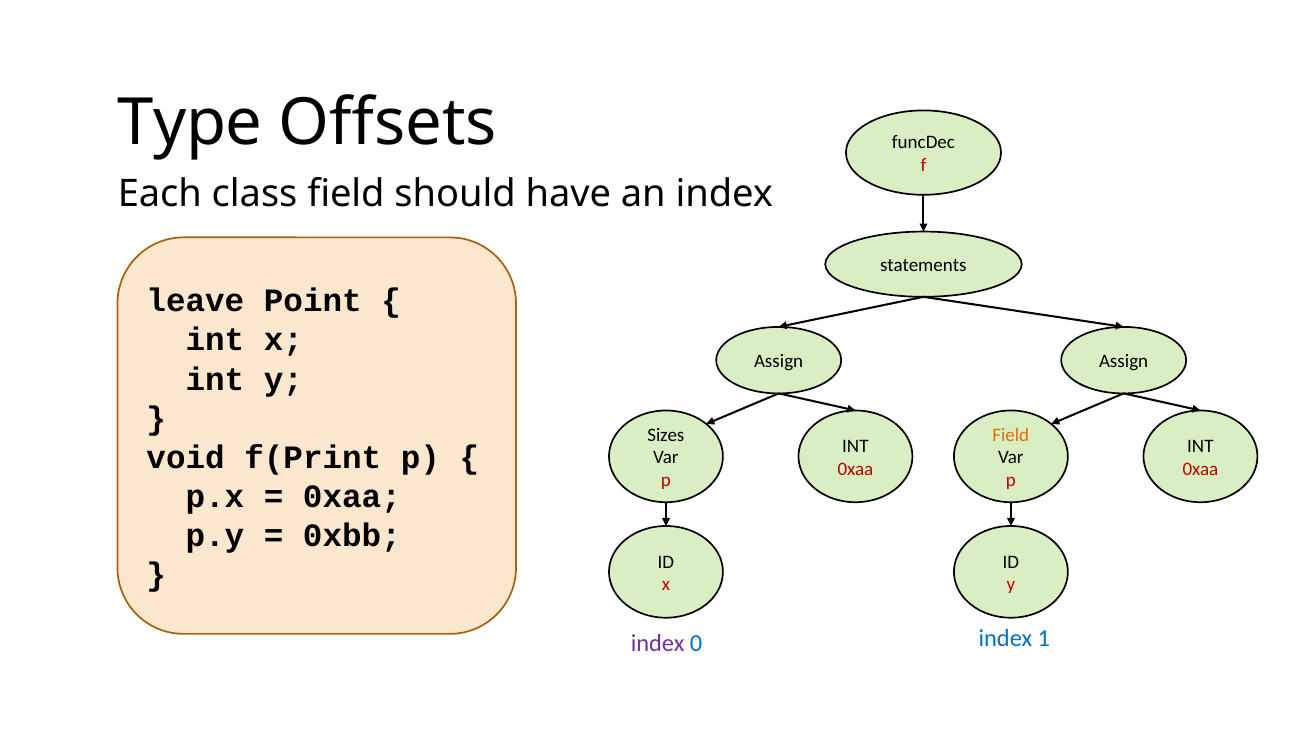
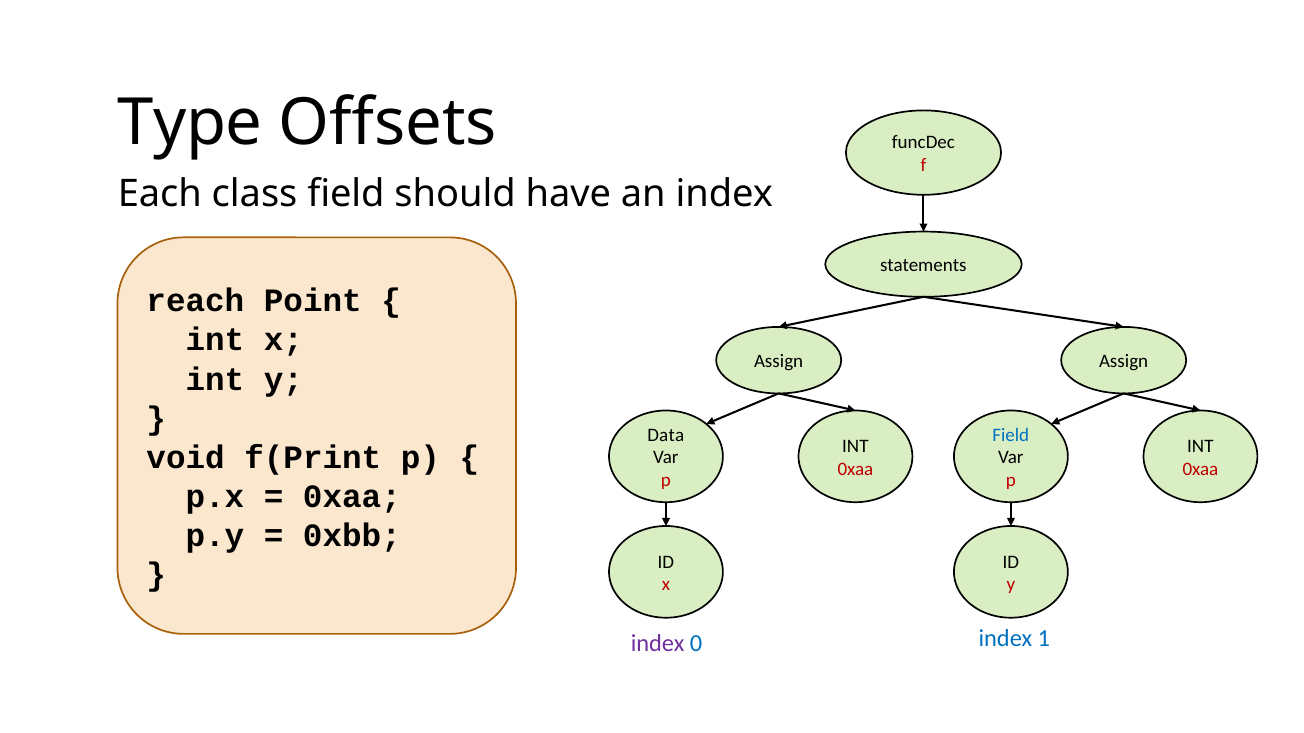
leave: leave -> reach
Sizes: Sizes -> Data
Field at (1011, 435) colour: orange -> blue
